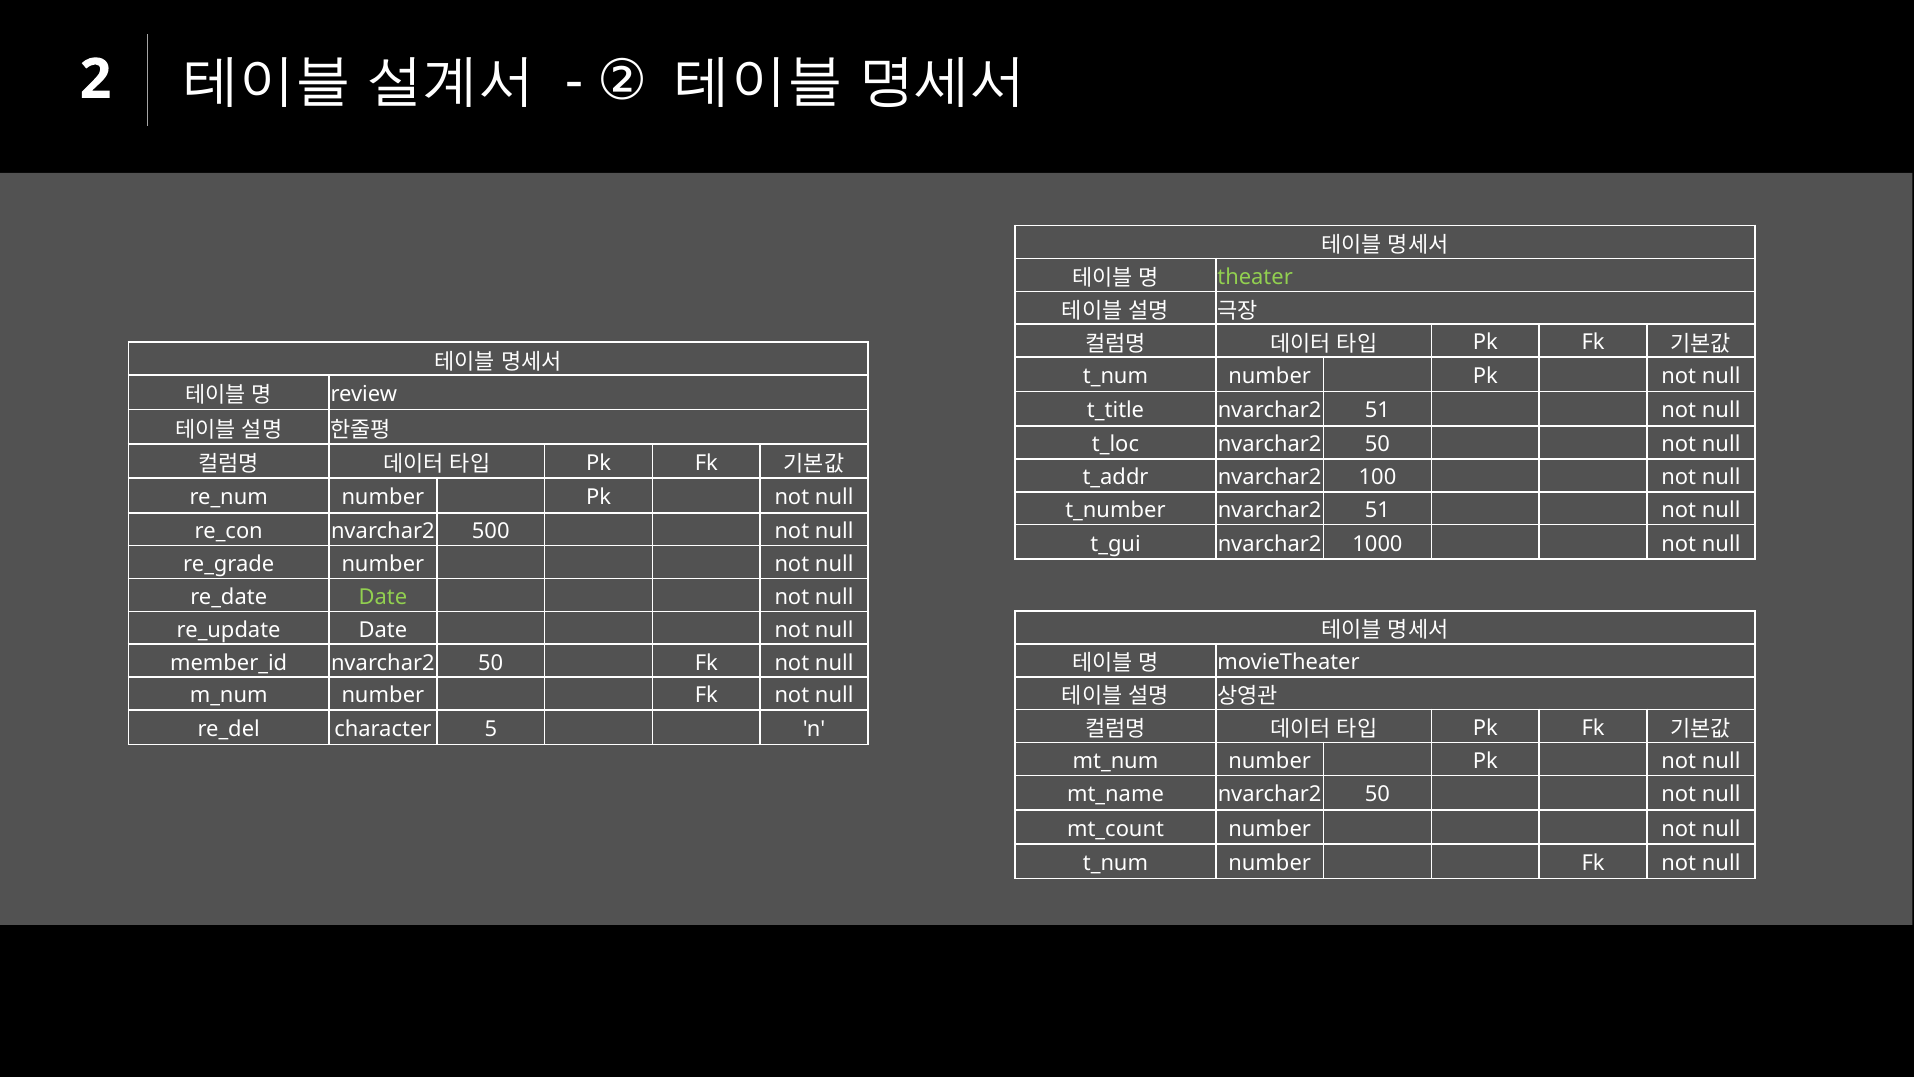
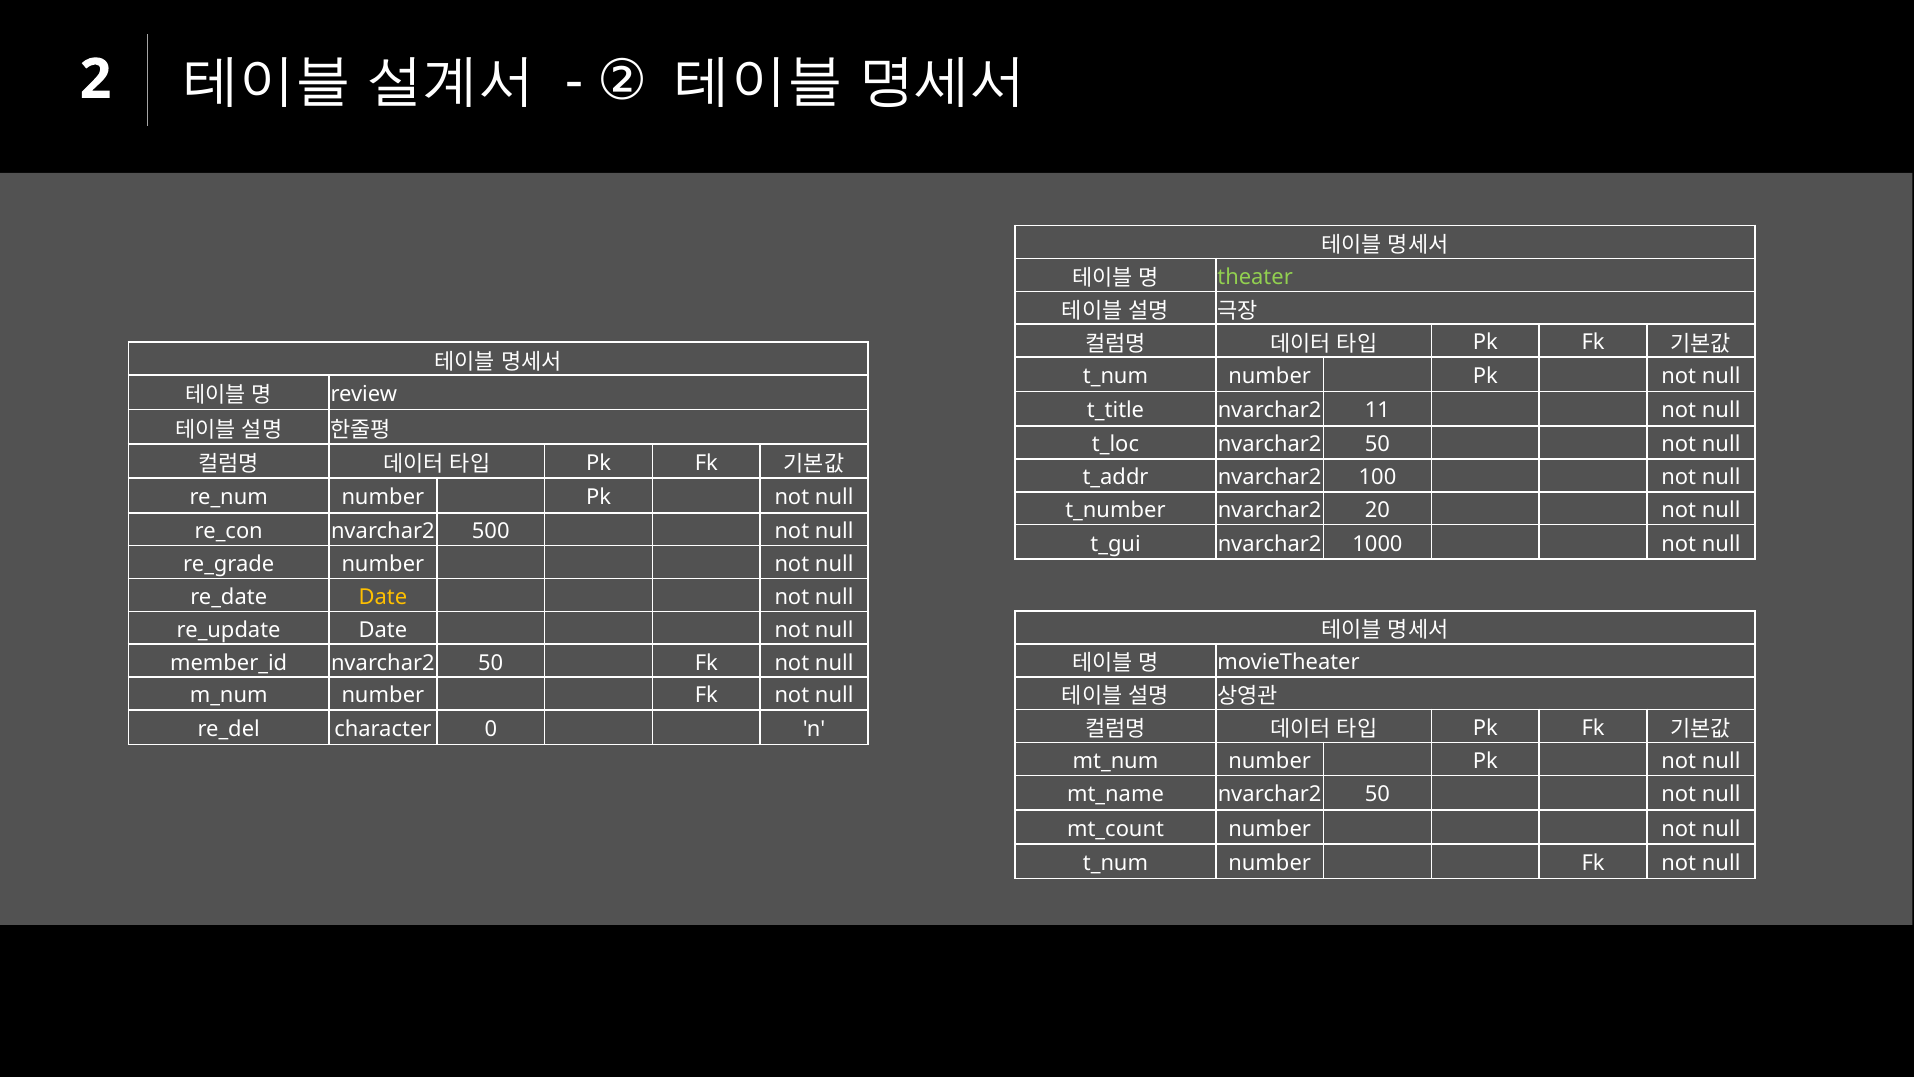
51 at (1377, 411): 51 -> 11
51 at (1377, 510): 51 -> 20
Date at (383, 597) colour: light green -> yellow
5: 5 -> 0
